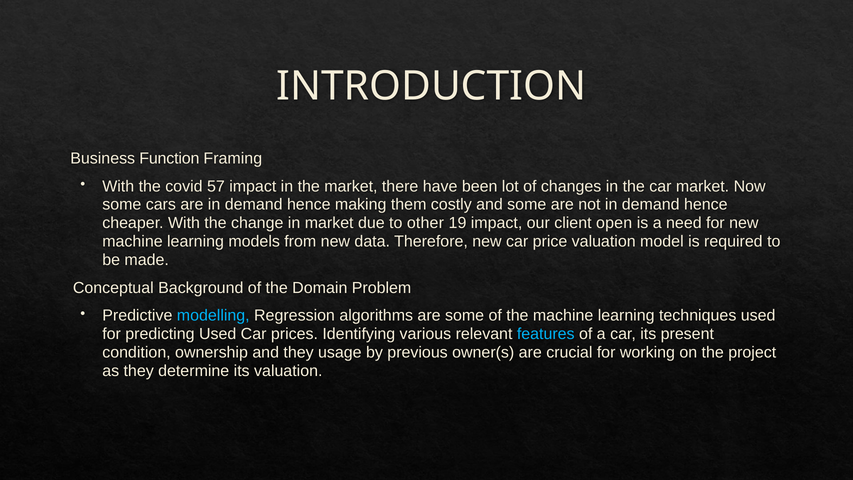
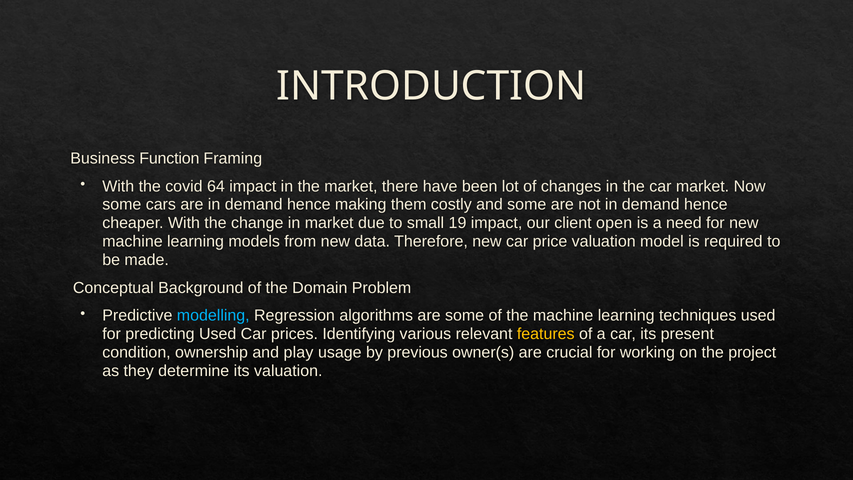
57: 57 -> 64
other: other -> small
features colour: light blue -> yellow
and they: they -> play
